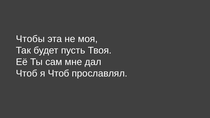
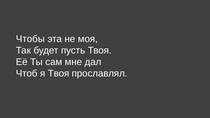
я Чтоб: Чтоб -> Твоя
